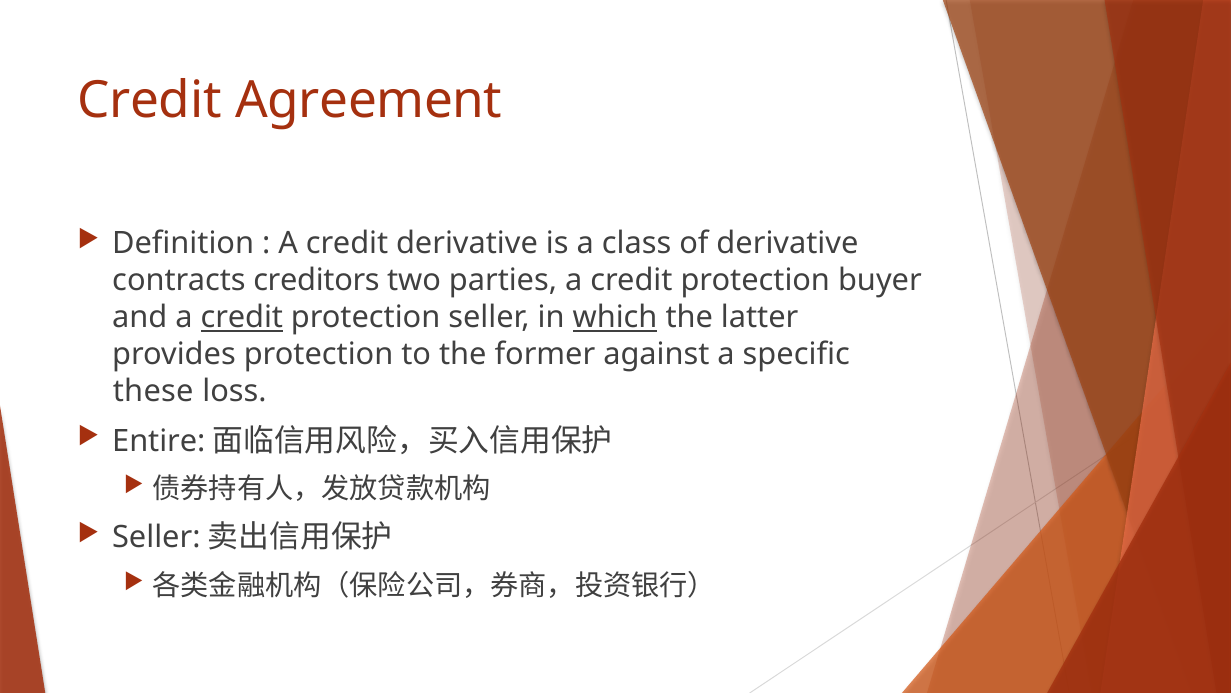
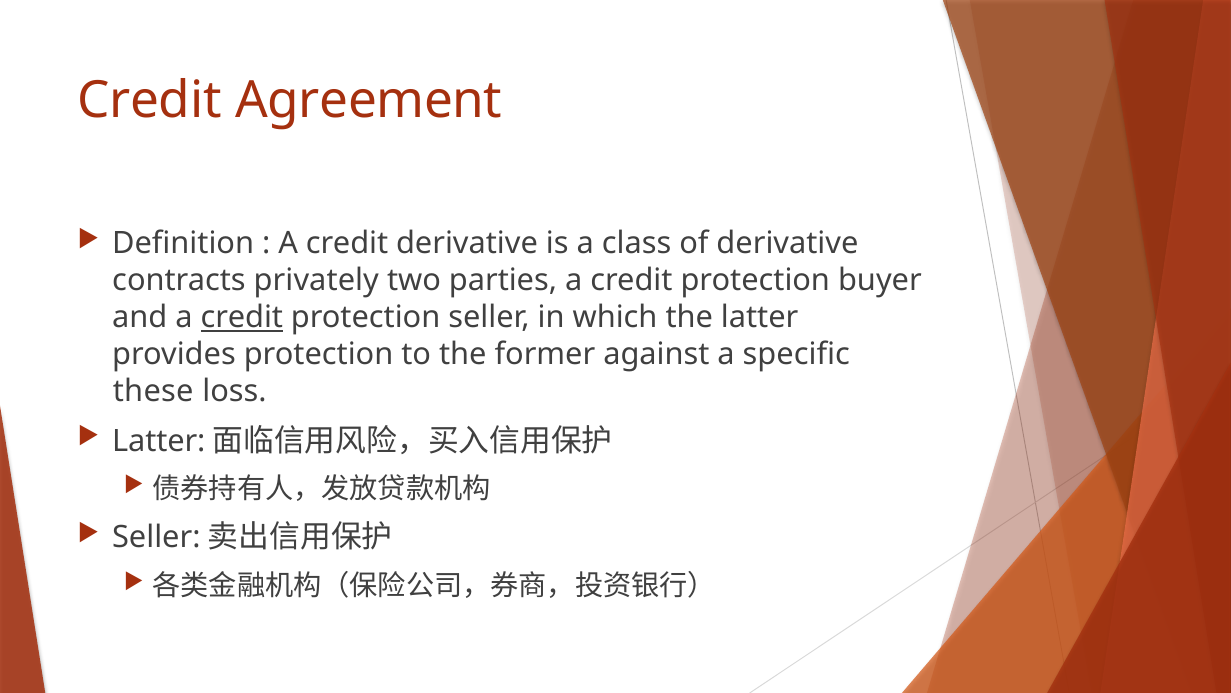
creditors: creditors -> privately
which underline: present -> none
Entire at (159, 441): Entire -> Latter
